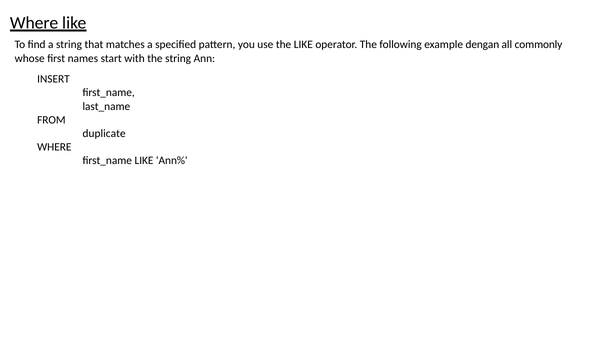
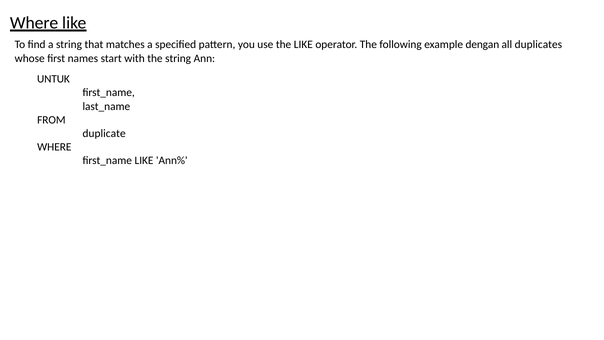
commonly: commonly -> duplicates
INSERT: INSERT -> UNTUK
